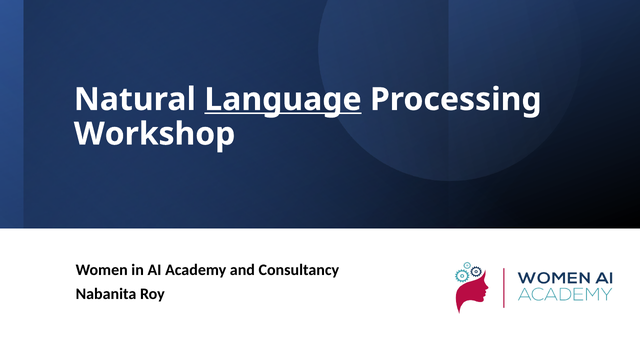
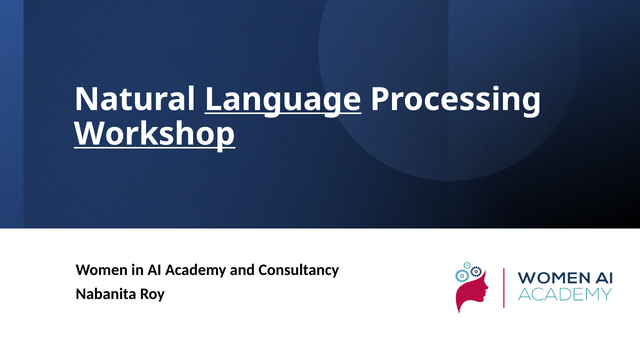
Workshop underline: none -> present
